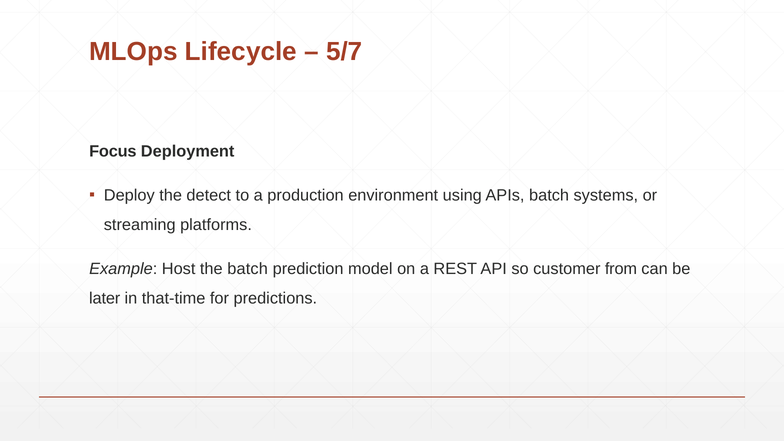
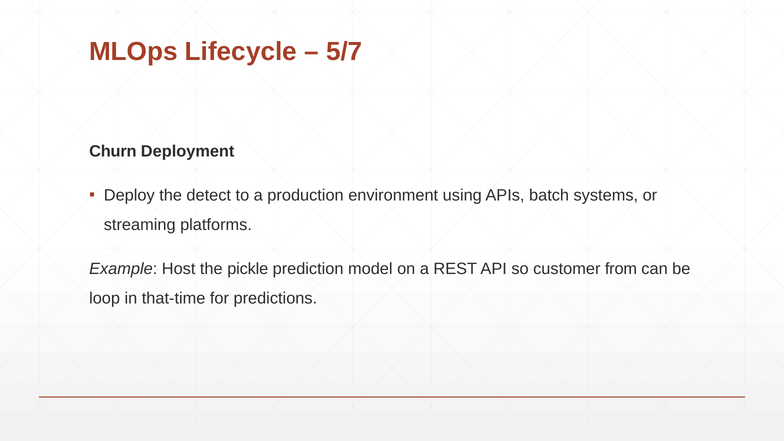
Focus: Focus -> Churn
the batch: batch -> pickle
later: later -> loop
